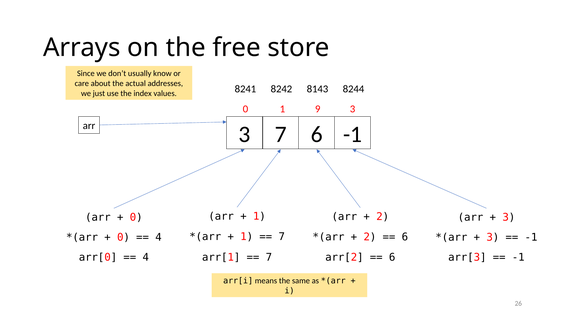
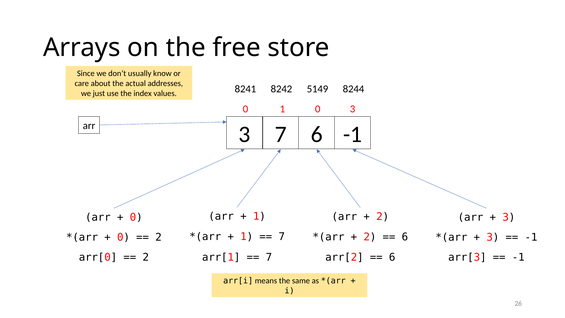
8143: 8143 -> 5149
1 9: 9 -> 0
4 at (158, 237): 4 -> 2
4 at (146, 257): 4 -> 2
